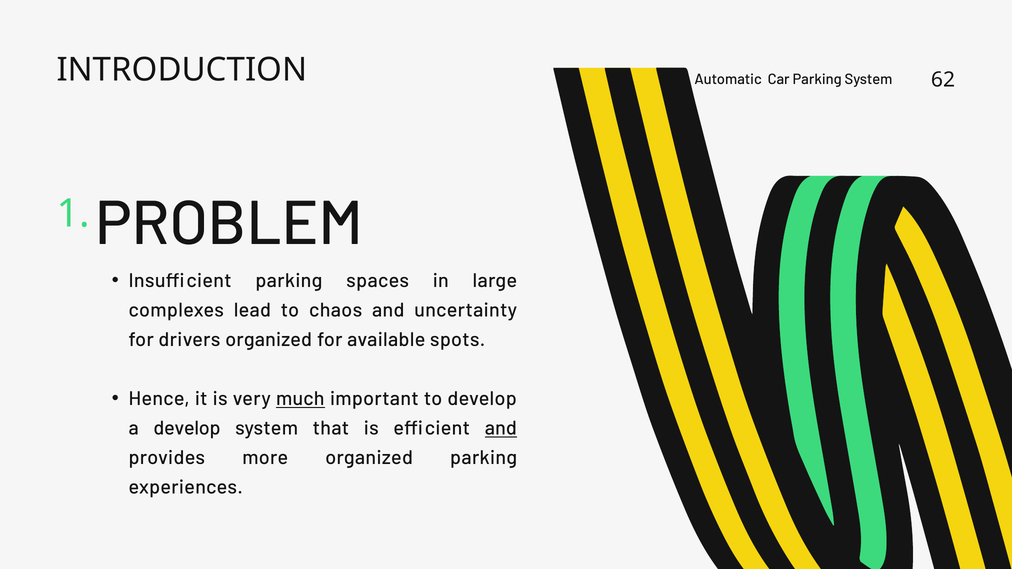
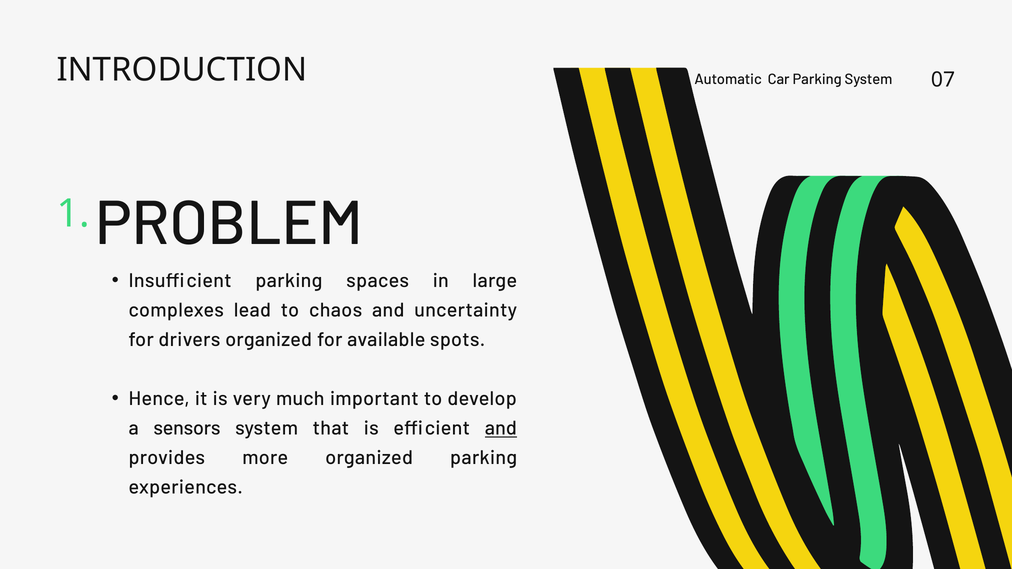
62: 62 -> 07
much underline: present -> none
a develop: develop -> sensors
